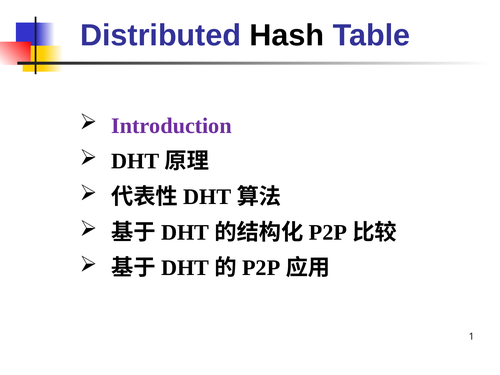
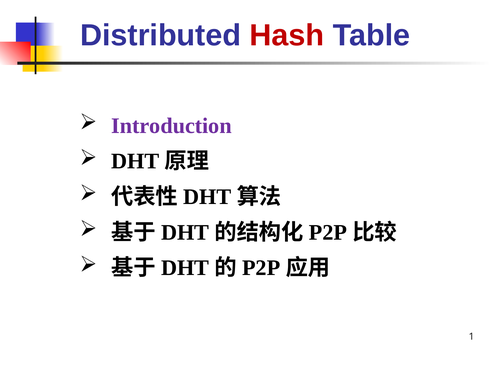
Hash colour: black -> red
